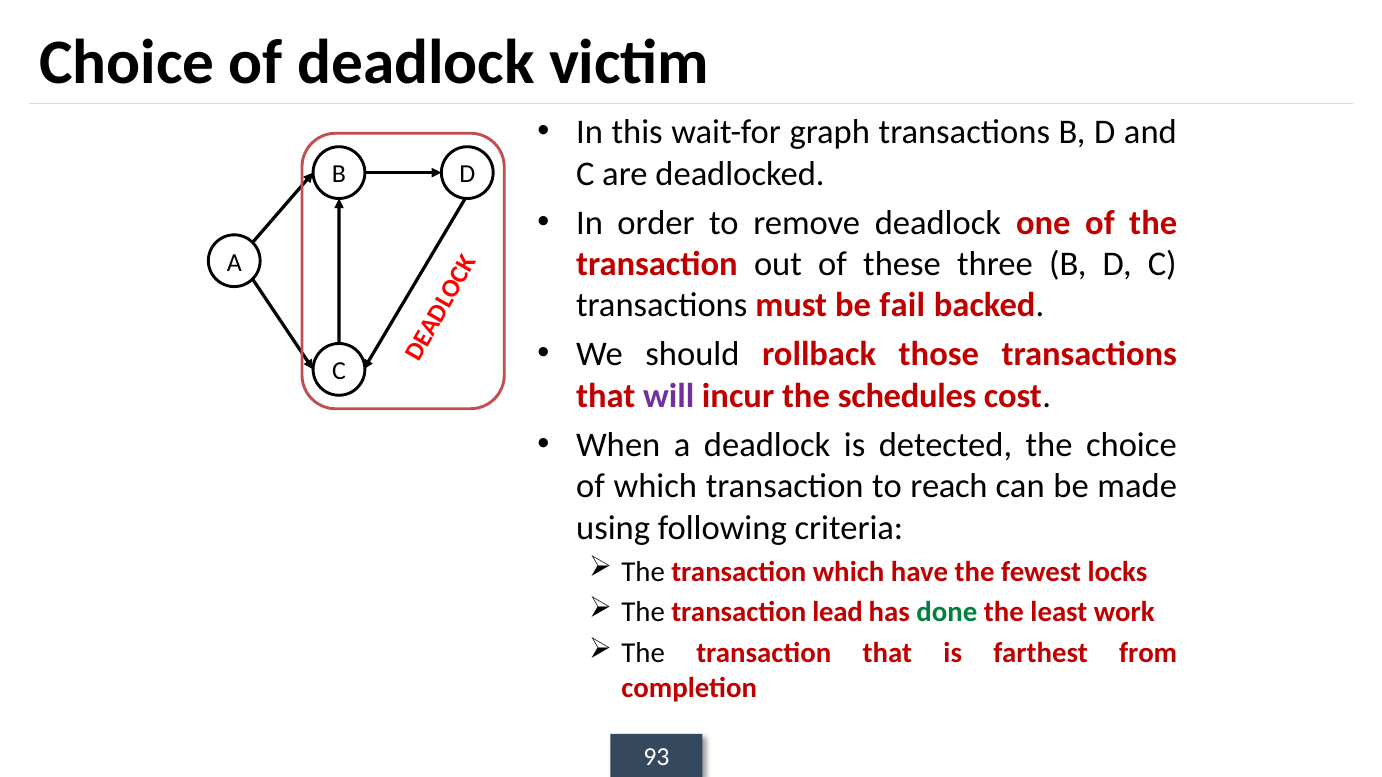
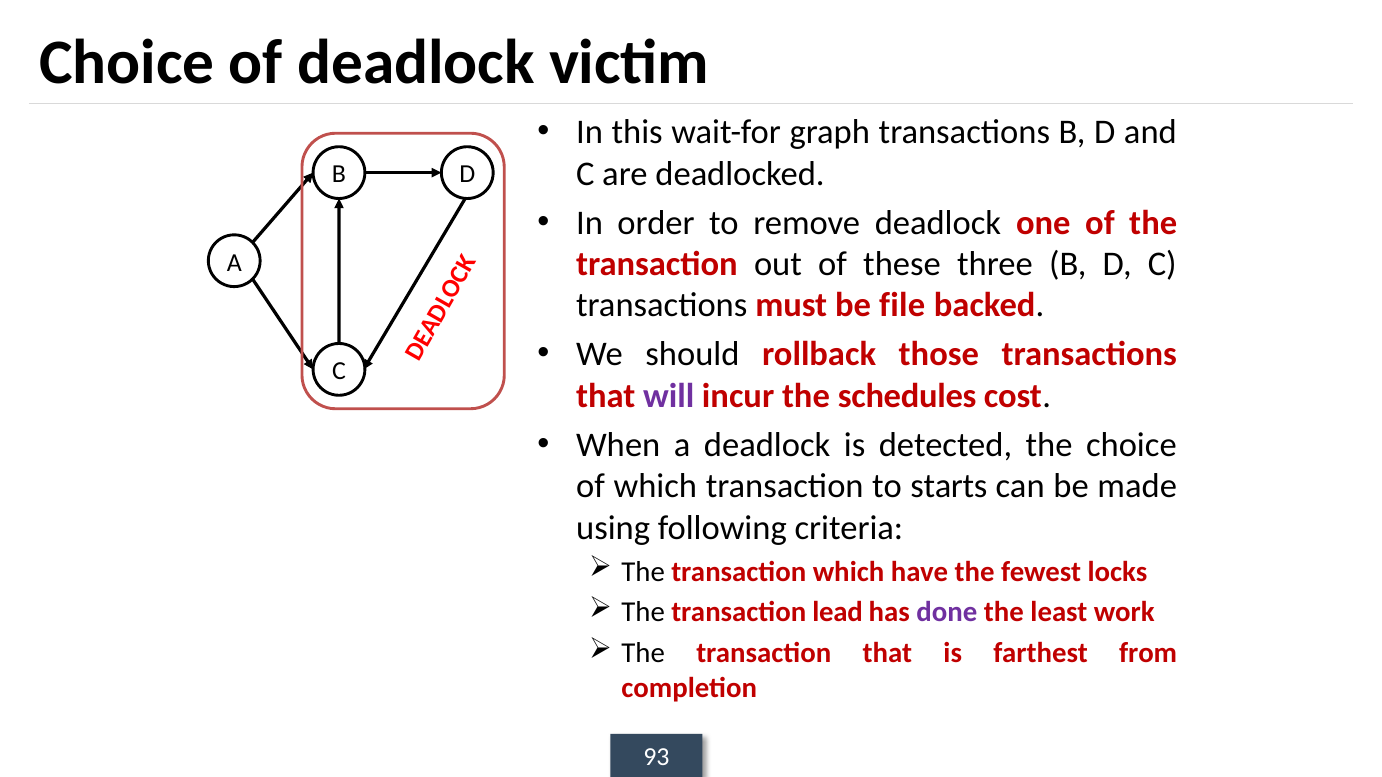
fail: fail -> file
reach: reach -> starts
done colour: green -> purple
